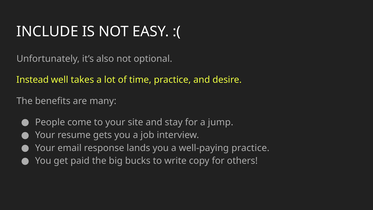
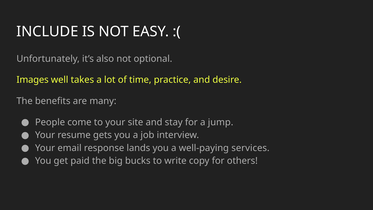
Instead: Instead -> Images
well-paying practice: practice -> services
